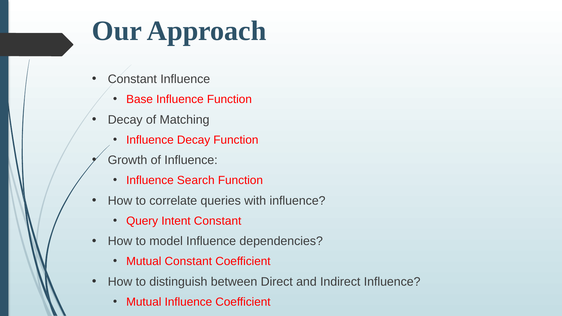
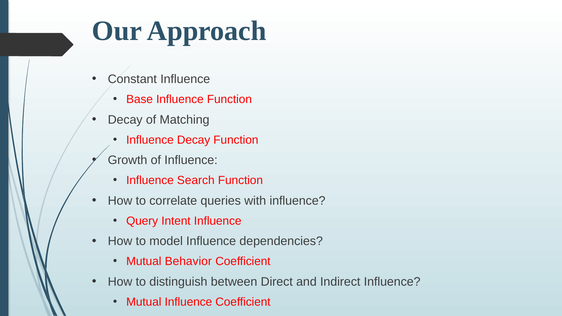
Intent Constant: Constant -> Influence
Mutual Constant: Constant -> Behavior
